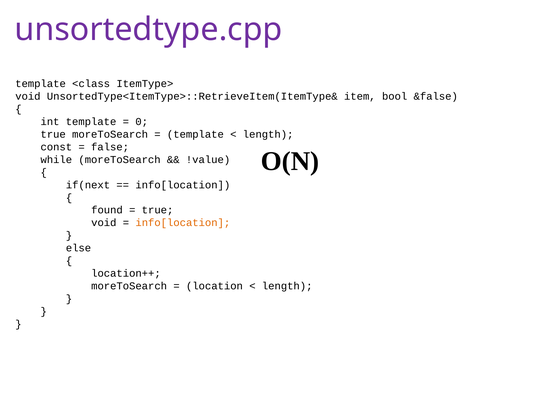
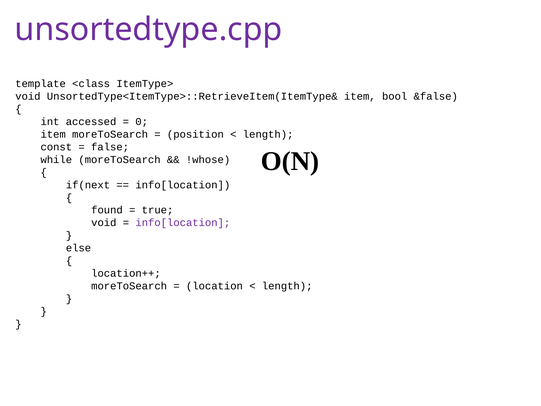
int template: template -> accessed
true at (53, 134): true -> item
template at (195, 134): template -> position
!value: !value -> !whose
info[location at (183, 223) colour: orange -> purple
